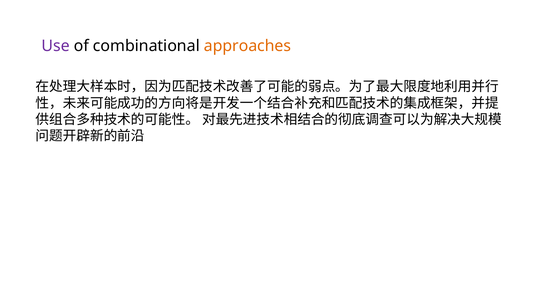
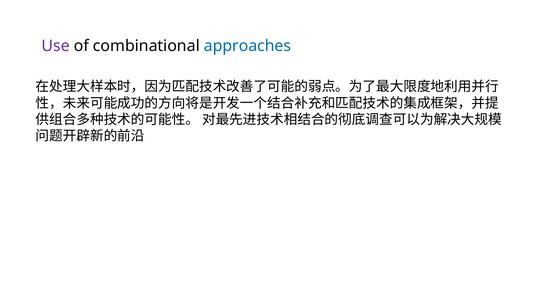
approaches colour: orange -> blue
